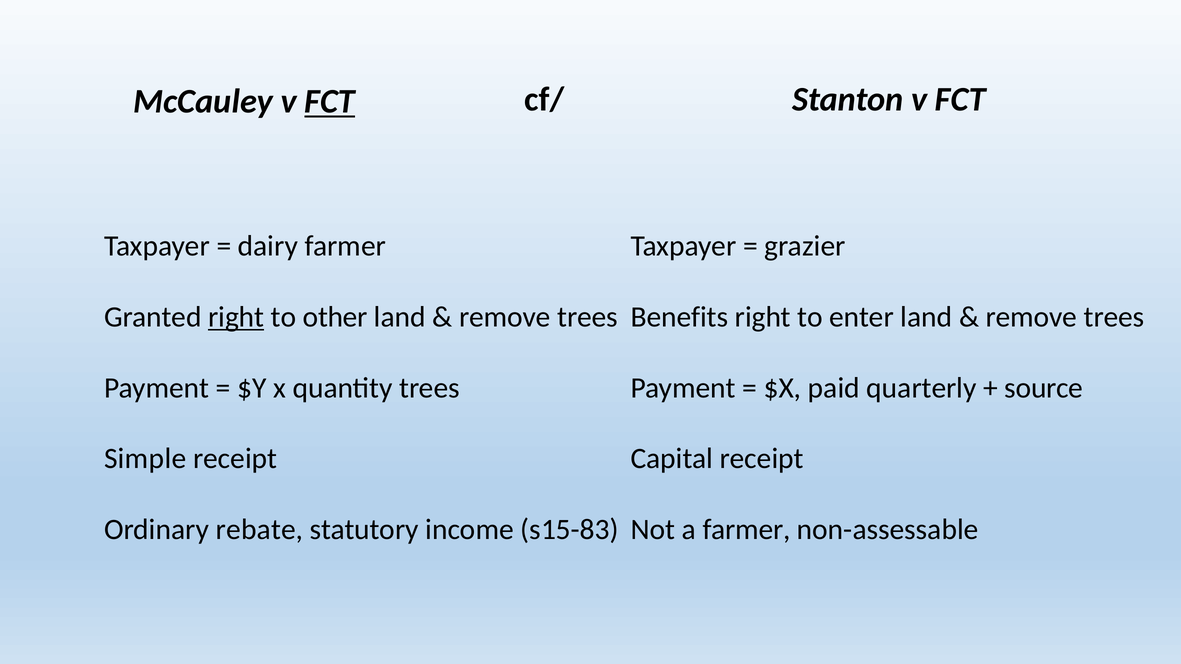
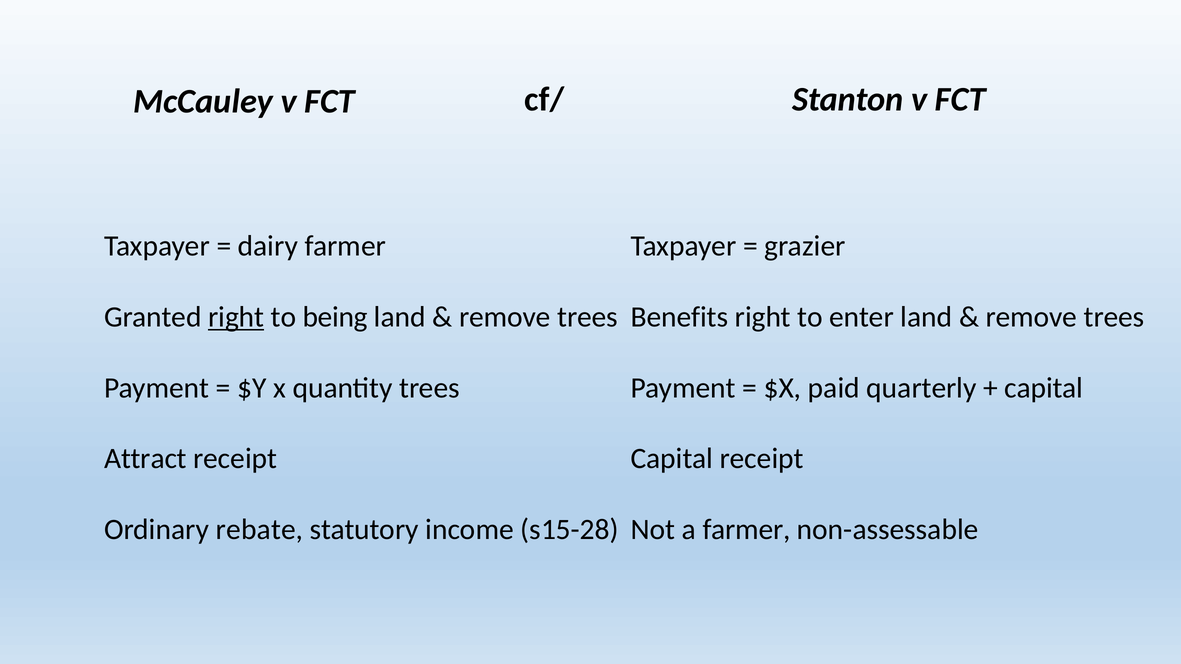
FCT at (330, 102) underline: present -> none
other: other -> being
source at (1044, 388): source -> capital
Simple: Simple -> Attract
s15-83: s15-83 -> s15-28
